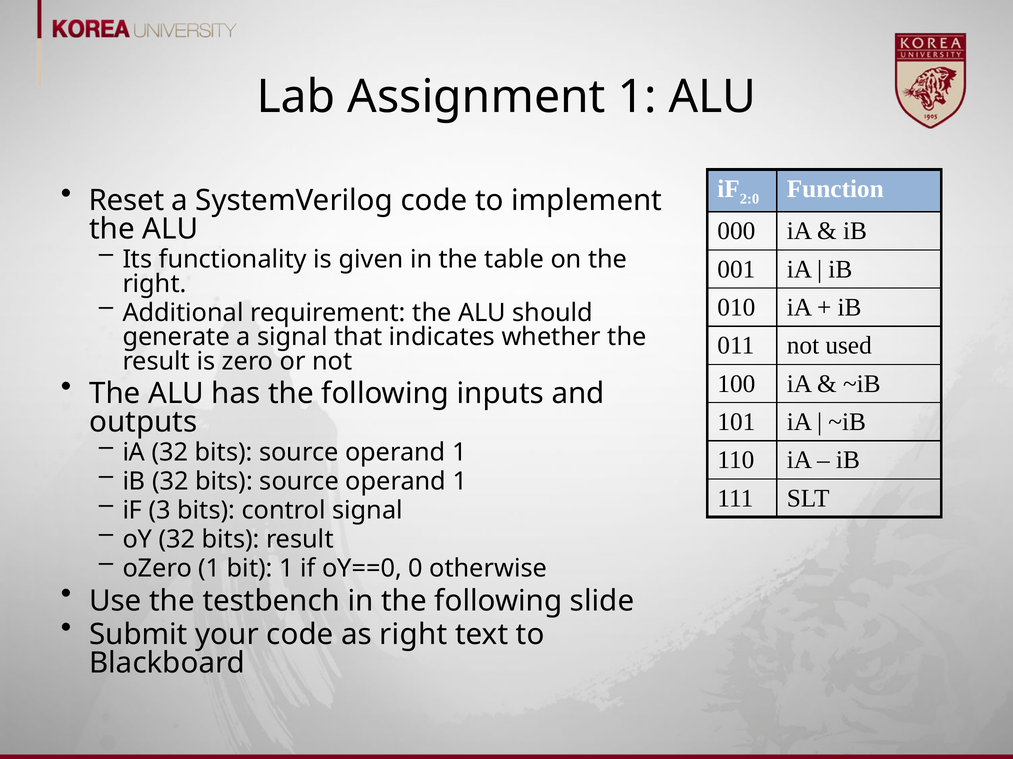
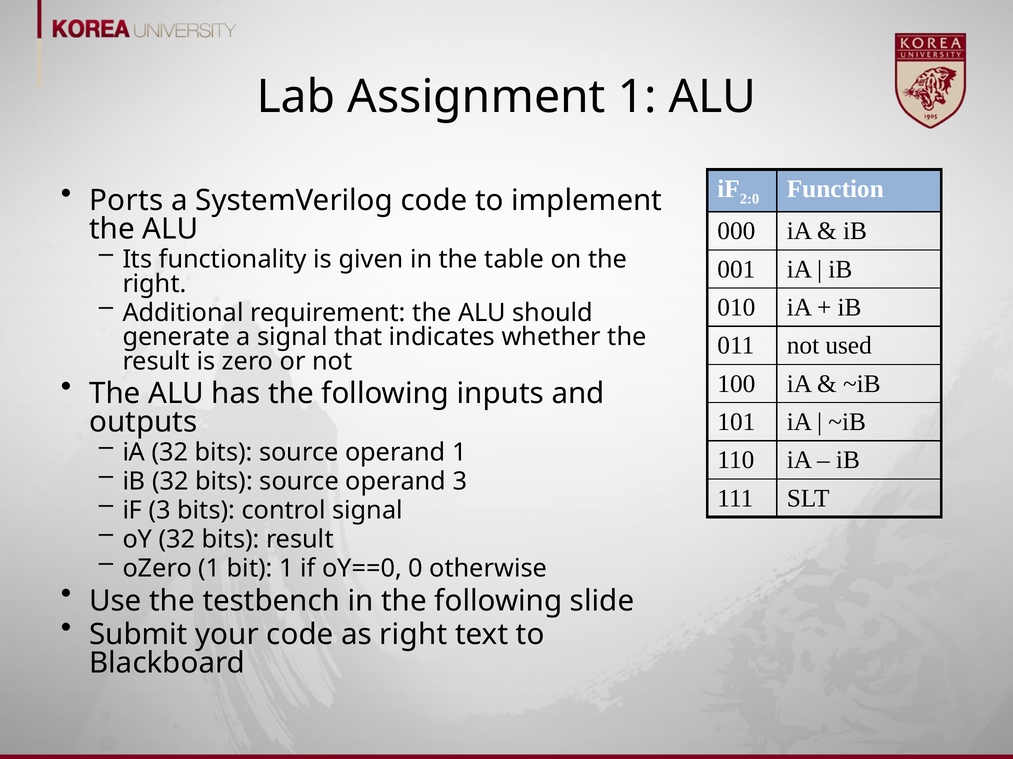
Reset: Reset -> Ports
1 at (460, 482): 1 -> 3
